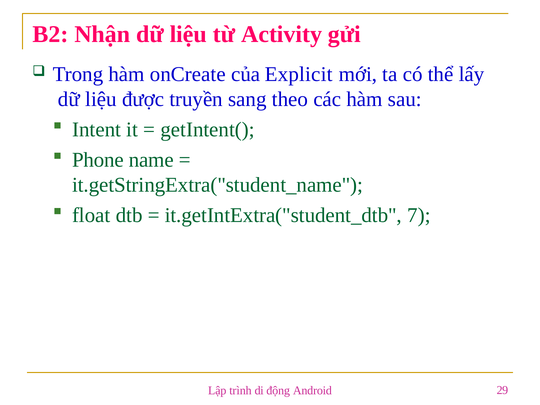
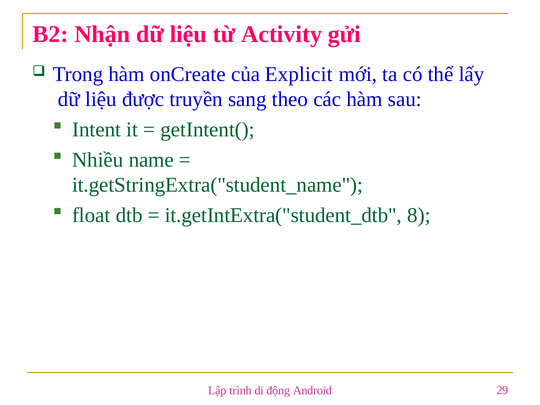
Phone: Phone -> Nhiều
7: 7 -> 8
